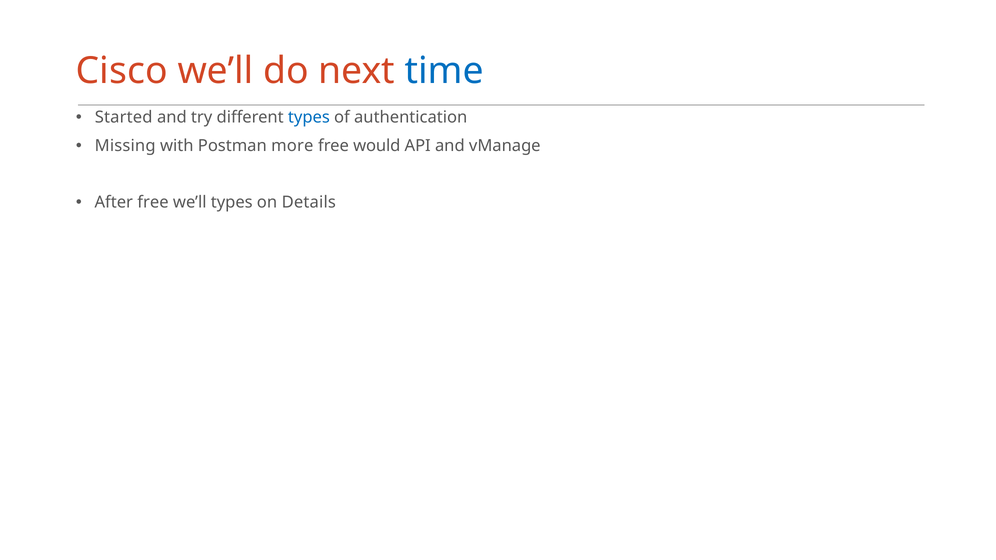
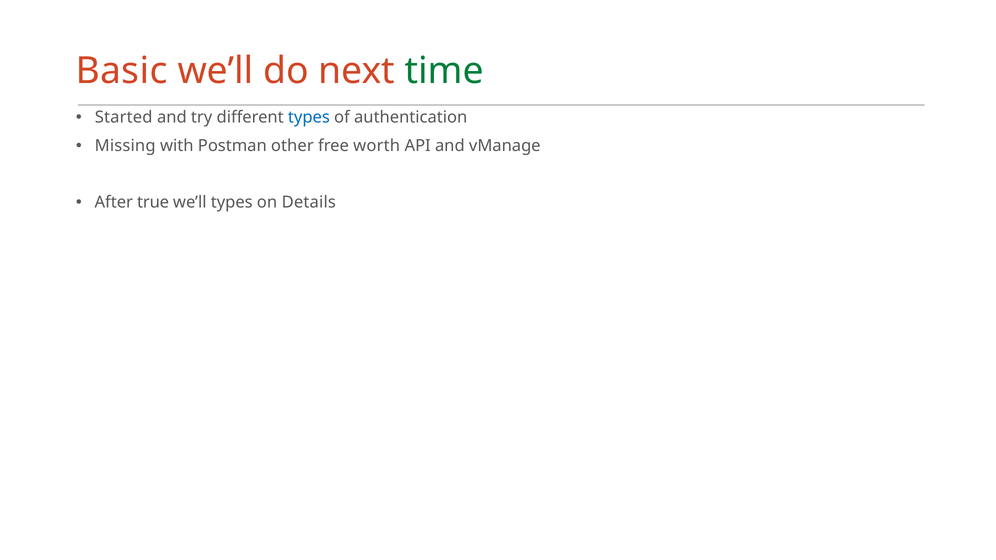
Cisco: Cisco -> Basic
time colour: blue -> green
more: more -> other
would: would -> worth
After free: free -> true
